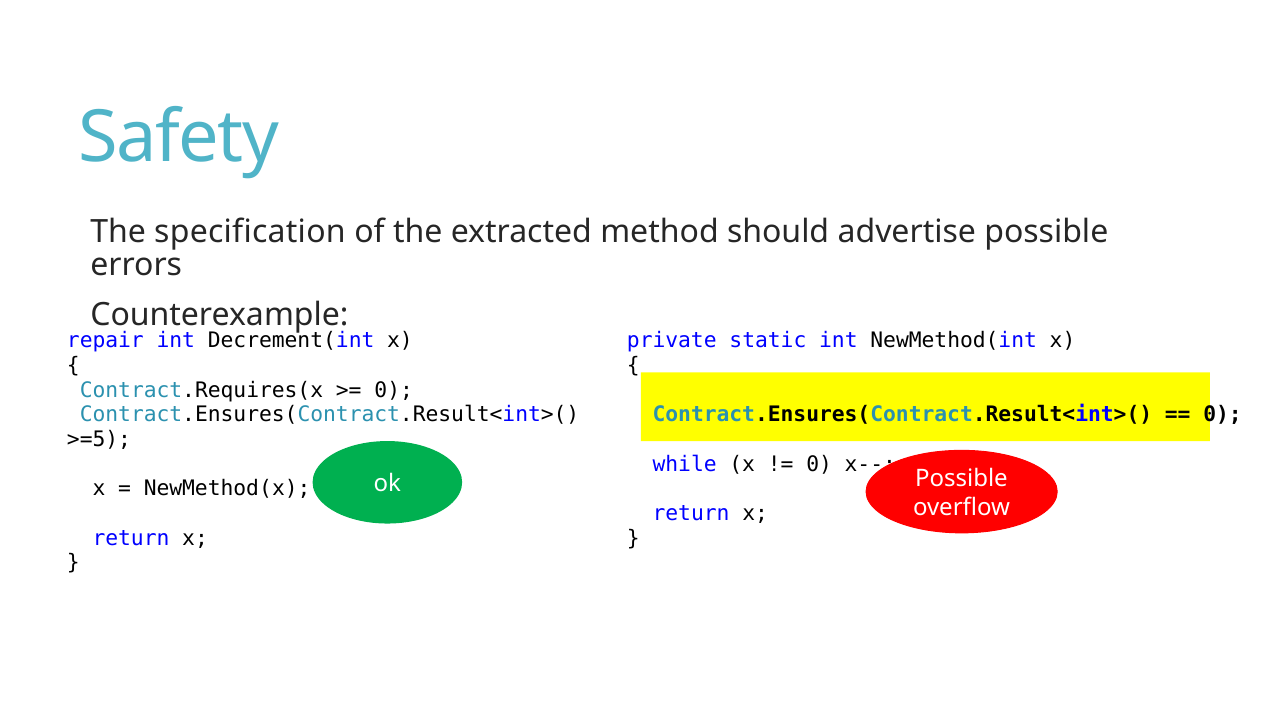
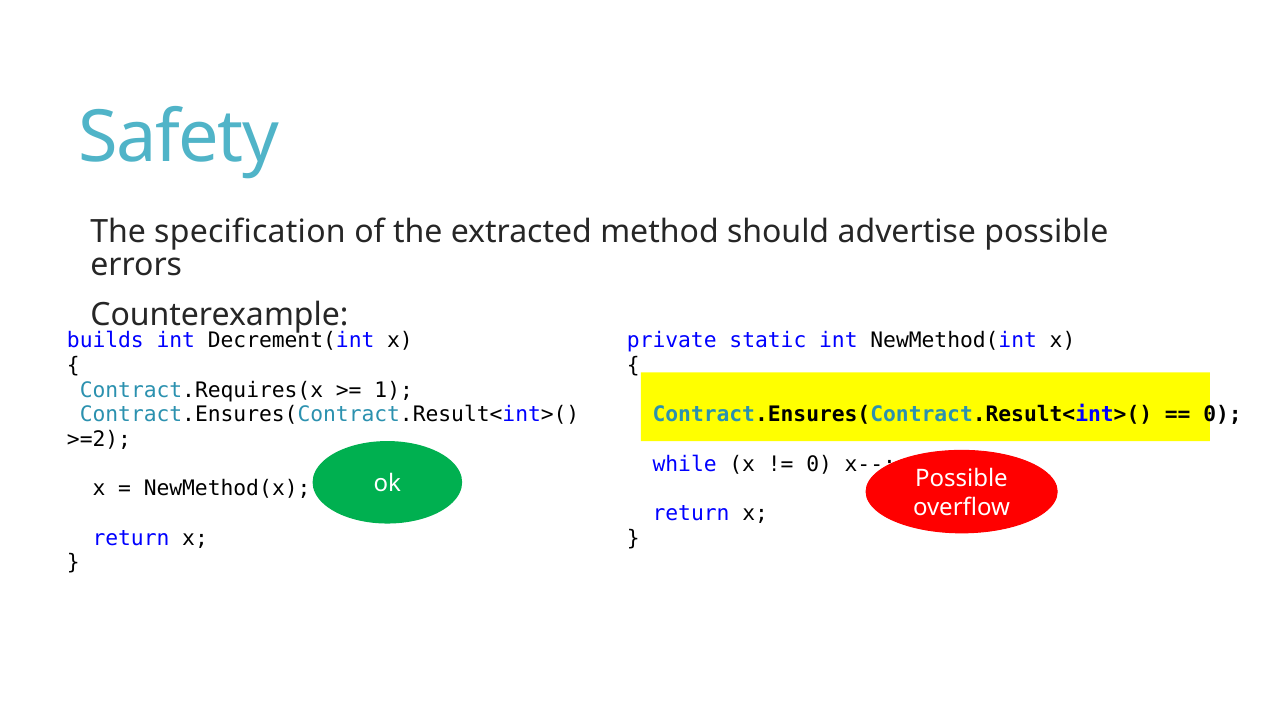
repair: repair -> builds
0 at (394, 390): 0 -> 1
>=5: >=5 -> >=2
